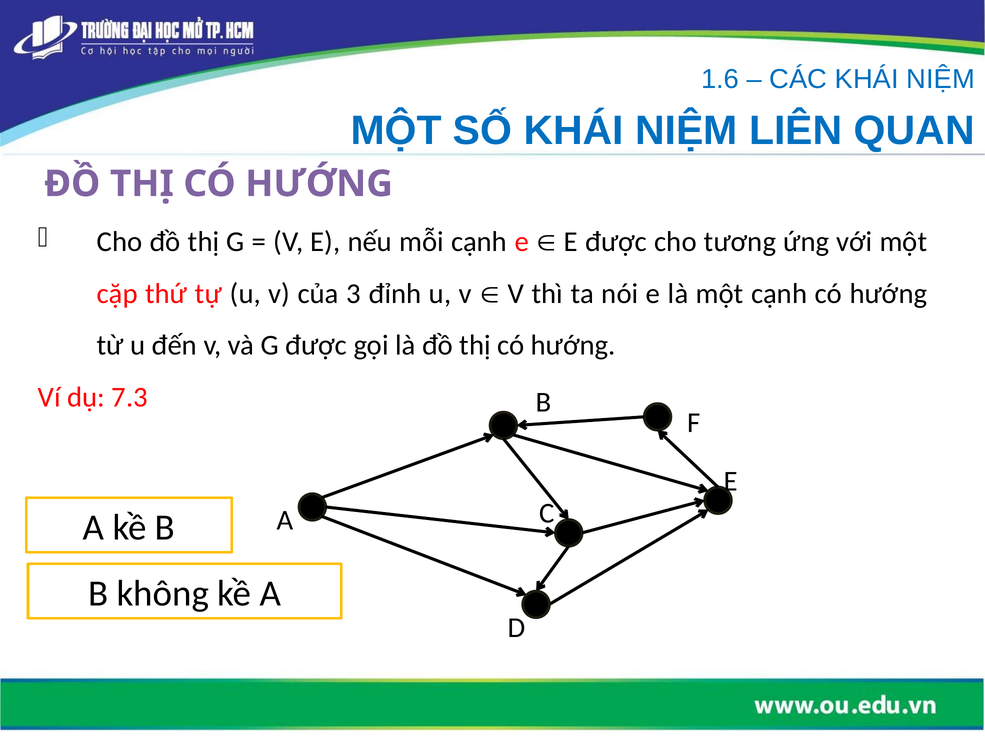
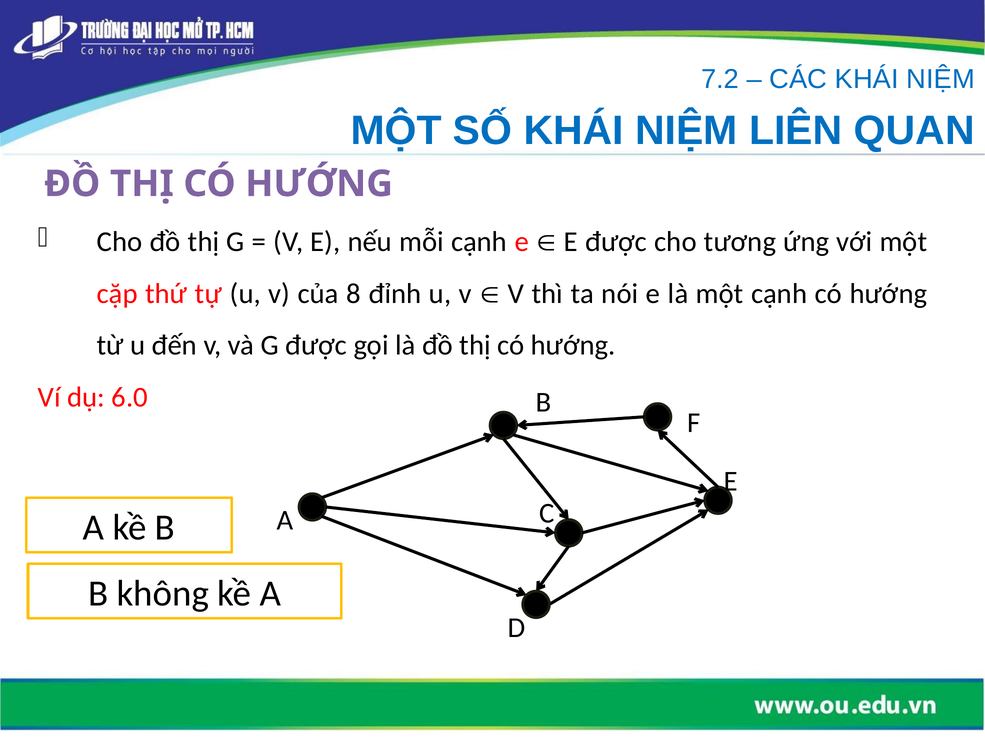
1.6: 1.6 -> 7.2
3: 3 -> 8
7.3: 7.3 -> 6.0
